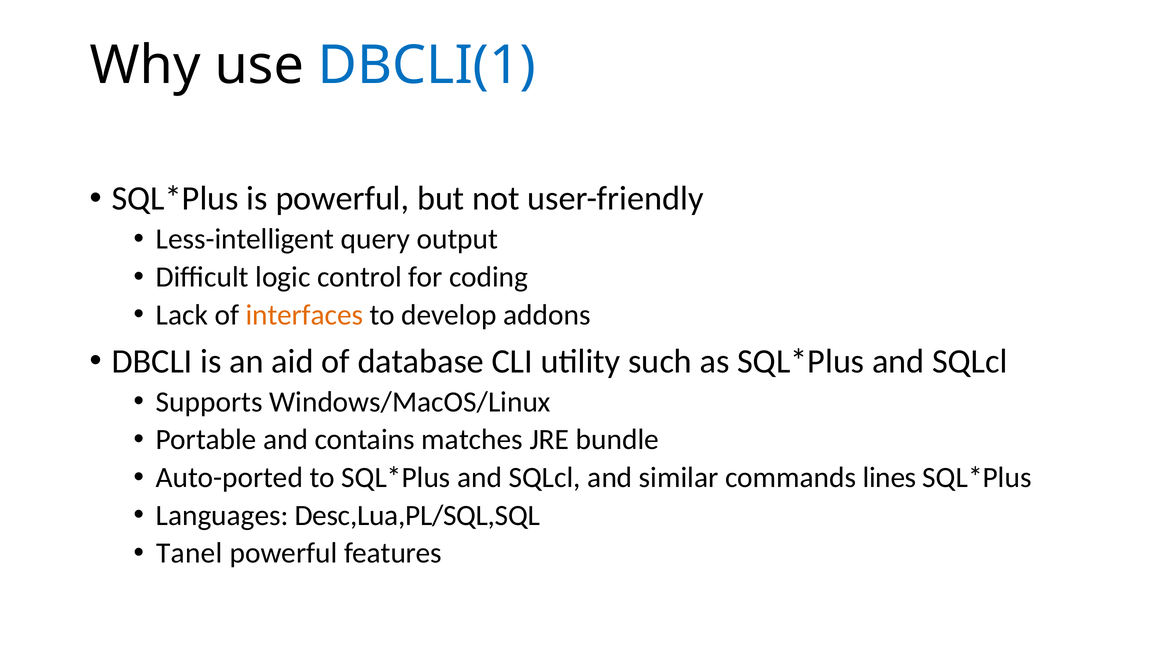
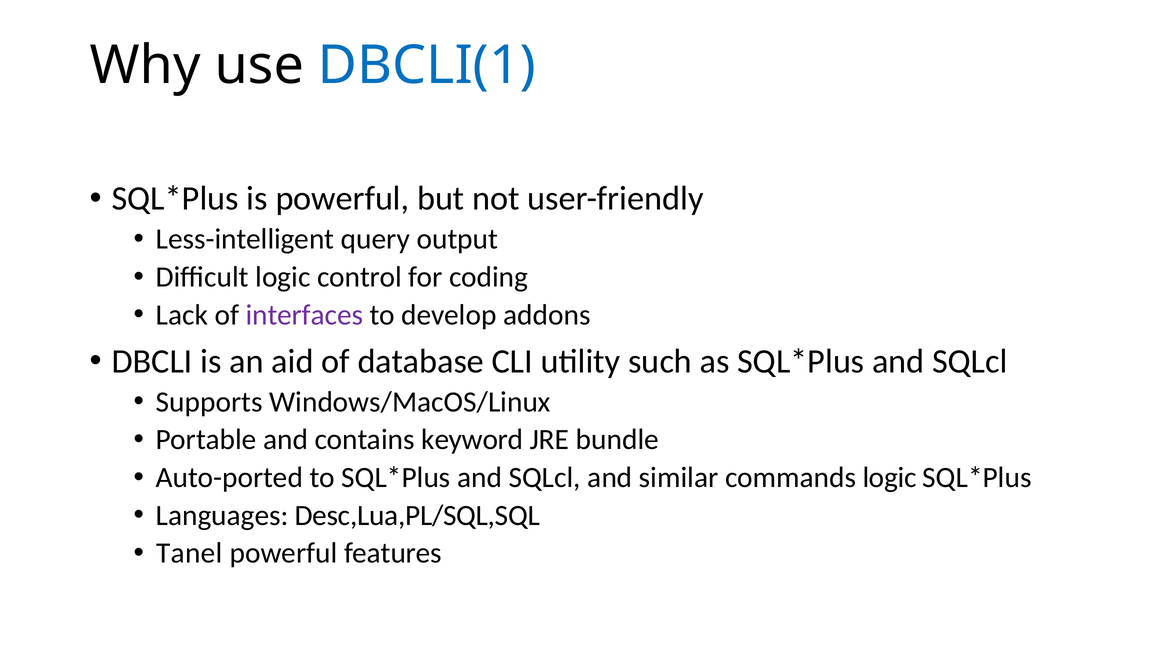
interfaces colour: orange -> purple
matches: matches -> keyword
commands lines: lines -> logic
